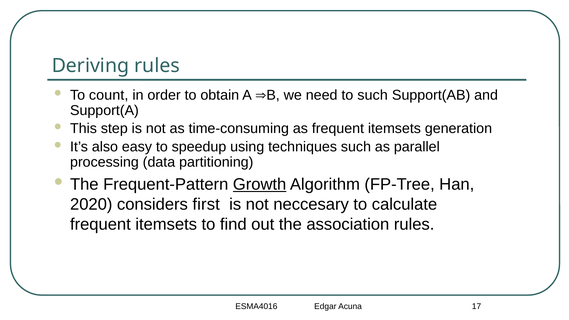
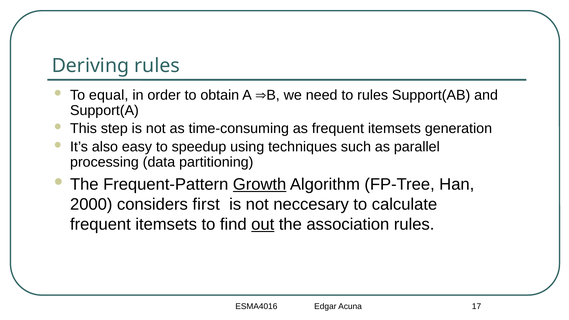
count: count -> equal
to such: such -> rules
2020: 2020 -> 2000
out underline: none -> present
